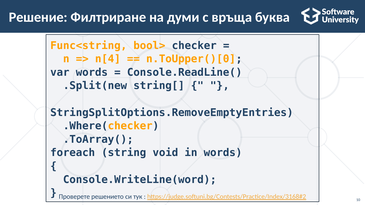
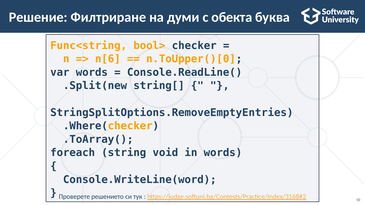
връща: връща -> обекта
n[4: n[4 -> n[6
